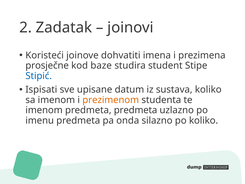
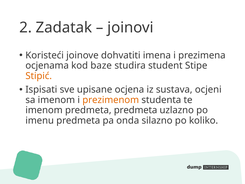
prosječne: prosječne -> ocjenama
Stipić colour: blue -> orange
datum: datum -> ocjena
sustava koliko: koliko -> ocjeni
